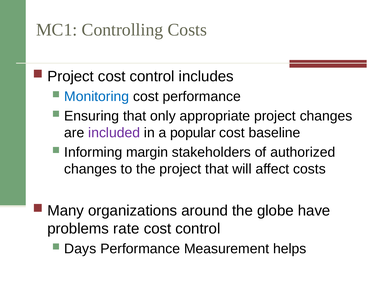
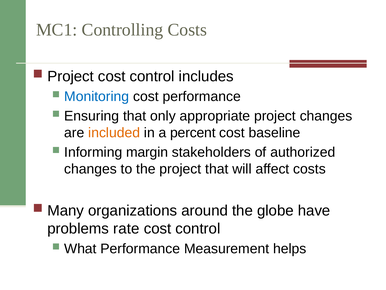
included colour: purple -> orange
popular: popular -> percent
Days: Days -> What
